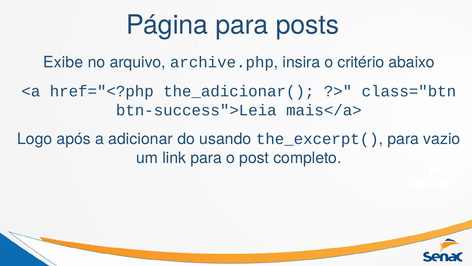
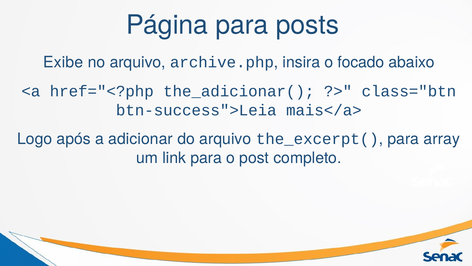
critério: critério -> focado
do usando: usando -> arquivo
vazio: vazio -> array
